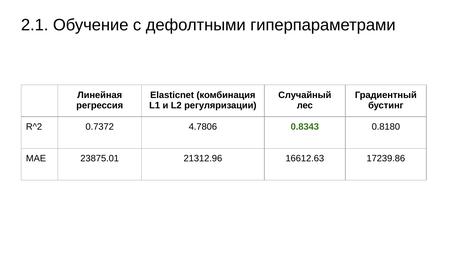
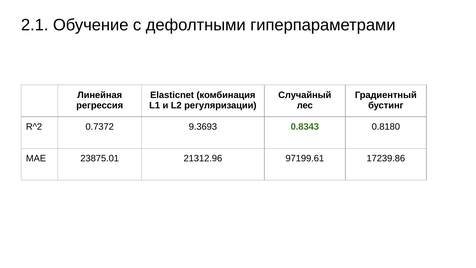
4.7806: 4.7806 -> 9.3693
16612.63: 16612.63 -> 97199.61
